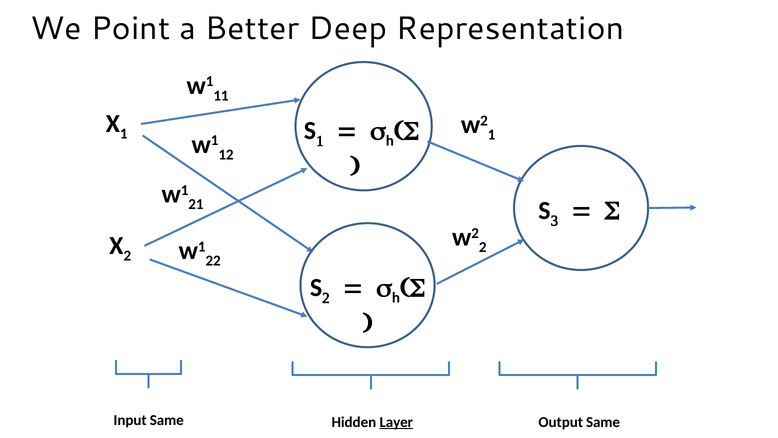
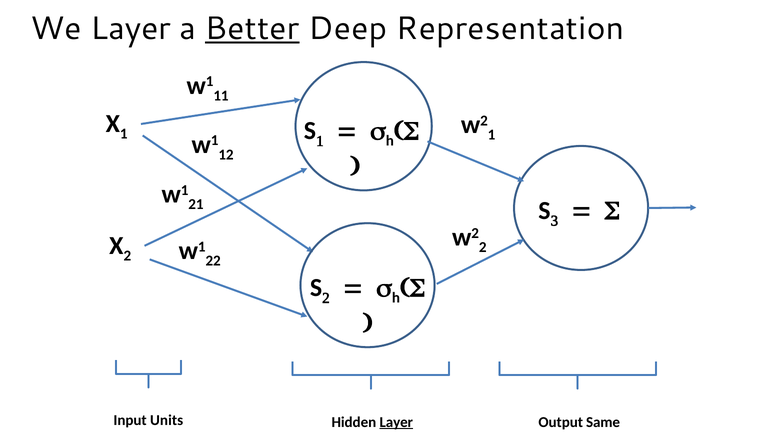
We Point: Point -> Layer
Better underline: none -> present
Input Same: Same -> Units
